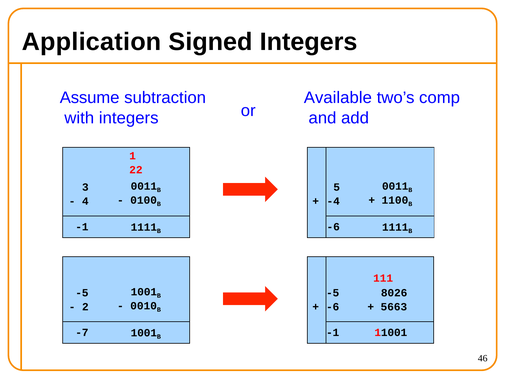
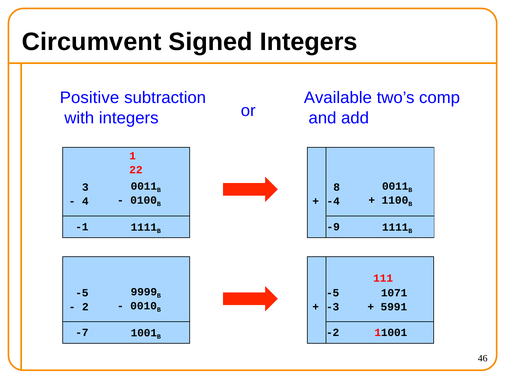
Application: Application -> Circumvent
Assume: Assume -> Positive
5: 5 -> 8
-6 at (333, 227): -6 -> -9
-5 1001: 1001 -> 9999
8026: 8026 -> 1071
-6 at (333, 307): -6 -> -3
5663: 5663 -> 5991
-1 at (333, 333): -1 -> -2
